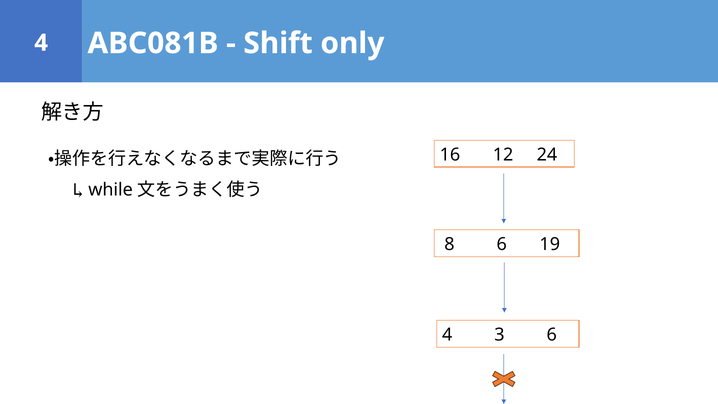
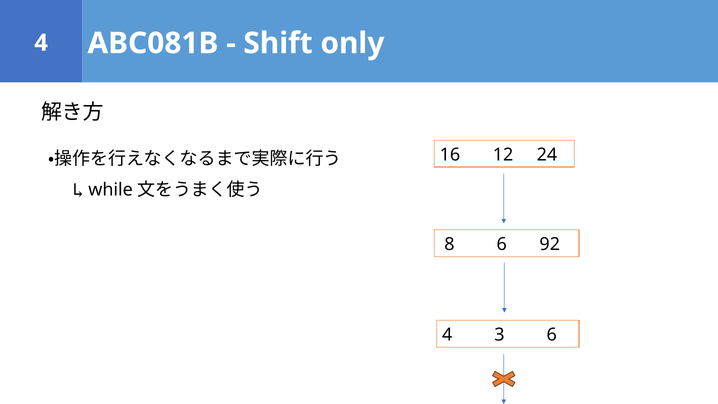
19: 19 -> 92
